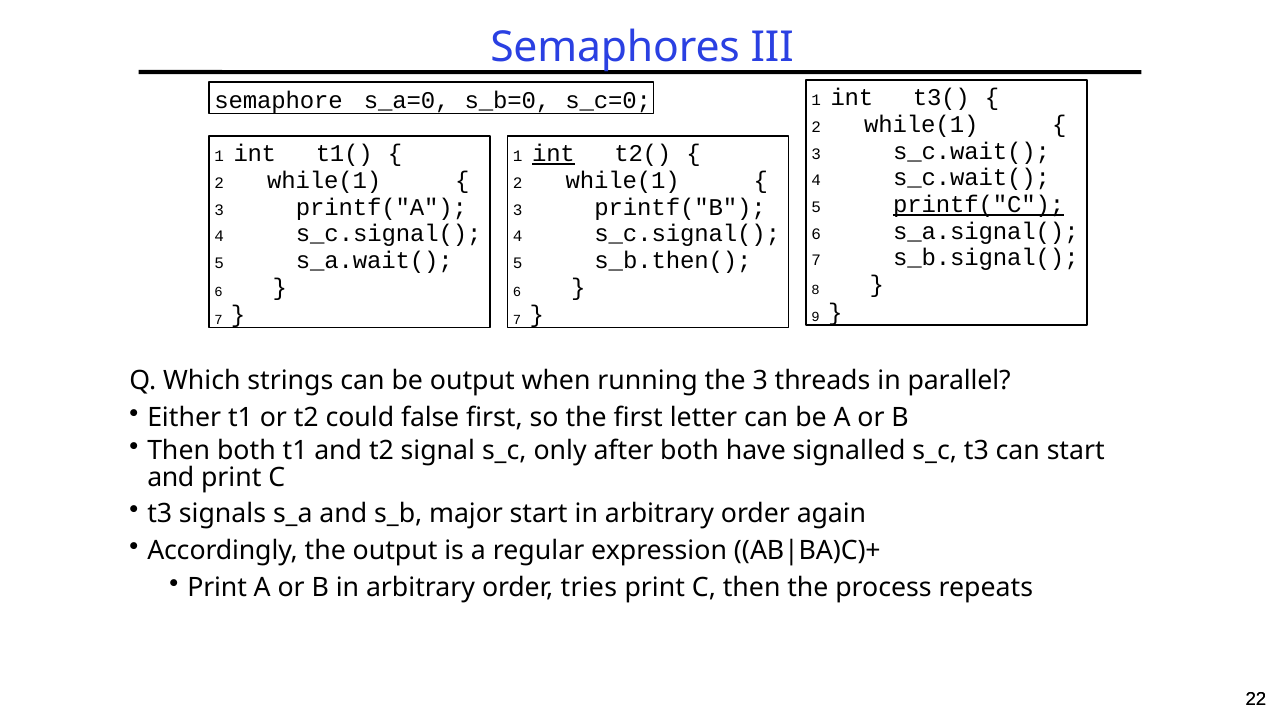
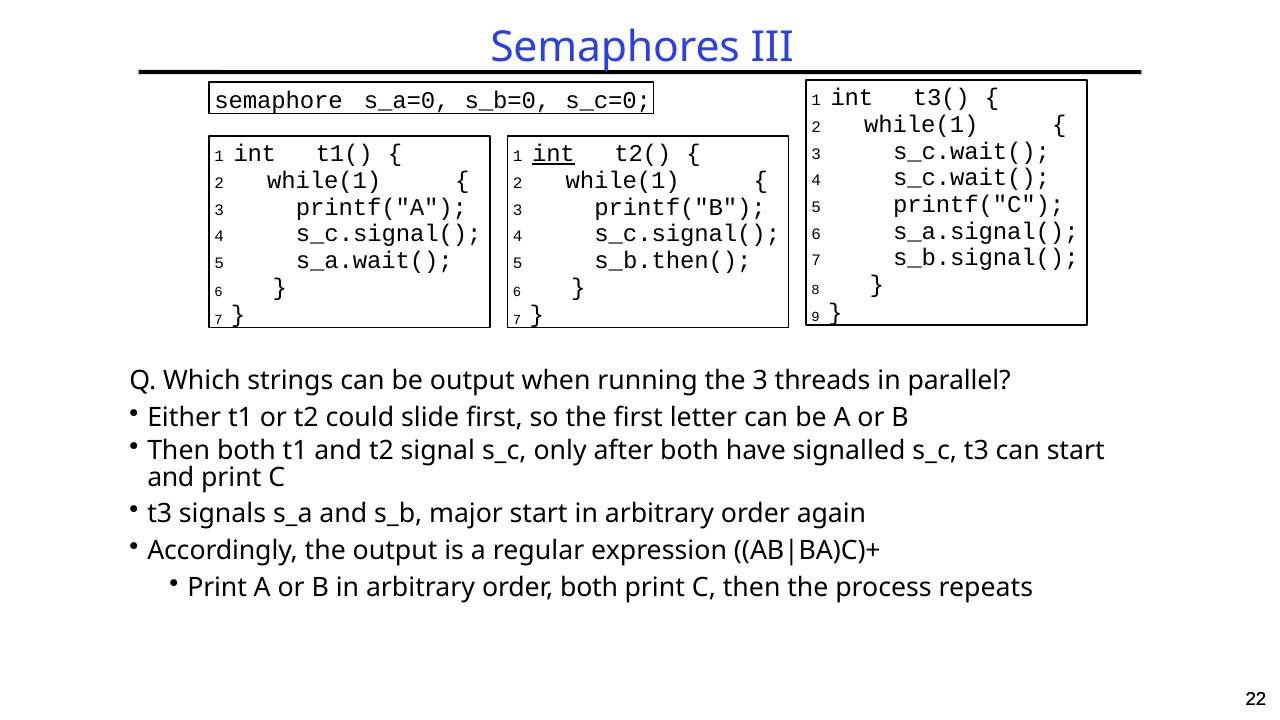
printf("C underline: present -> none
false: false -> slide
order tries: tries -> both
